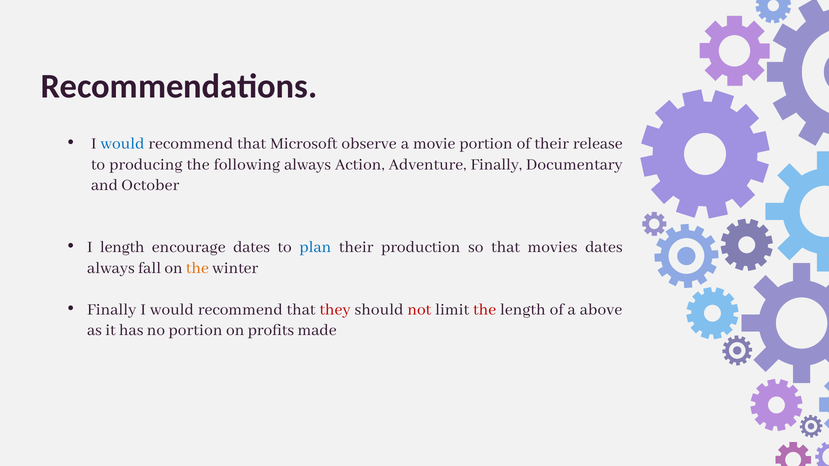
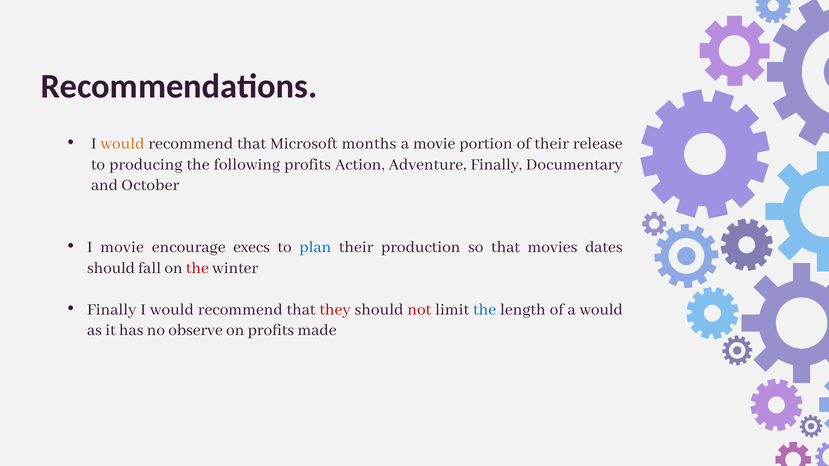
would at (122, 143) colour: blue -> orange
observe: observe -> months
following always: always -> profits
I length: length -> movie
encourage dates: dates -> execs
always at (111, 268): always -> should
the at (197, 268) colour: orange -> red
the at (485, 309) colour: red -> blue
a above: above -> would
no portion: portion -> observe
